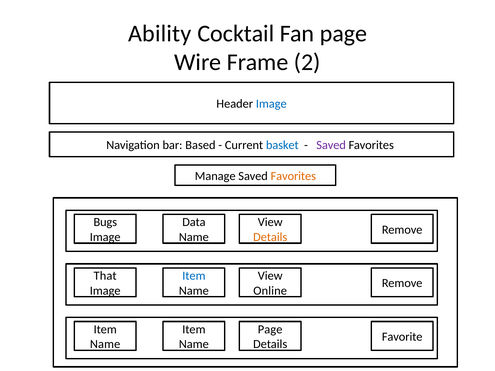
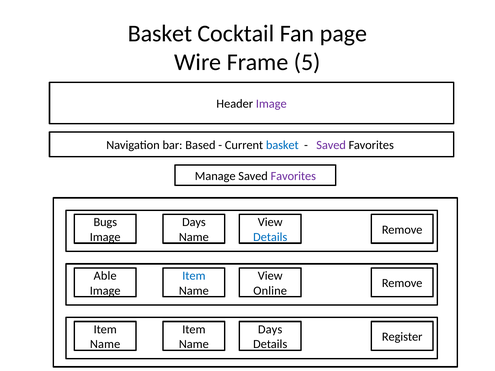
Ability at (160, 33): Ability -> Basket
2: 2 -> 5
Image at (271, 104) colour: blue -> purple
Favorites at (293, 176) colour: orange -> purple
Data at (194, 222): Data -> Days
Details at (270, 237) colour: orange -> blue
That: That -> Able
Page at (270, 330): Page -> Days
Favorite: Favorite -> Register
